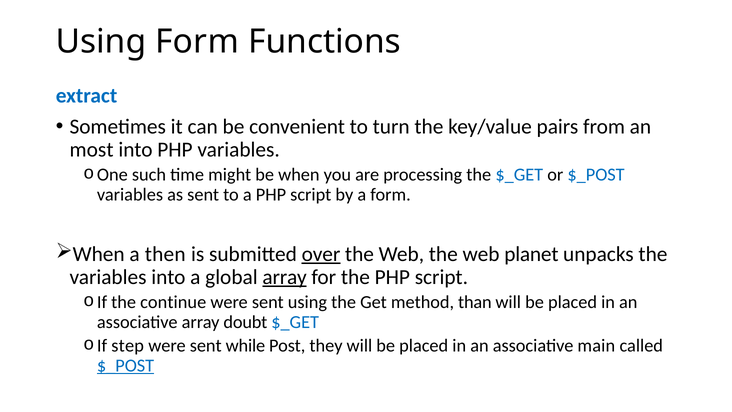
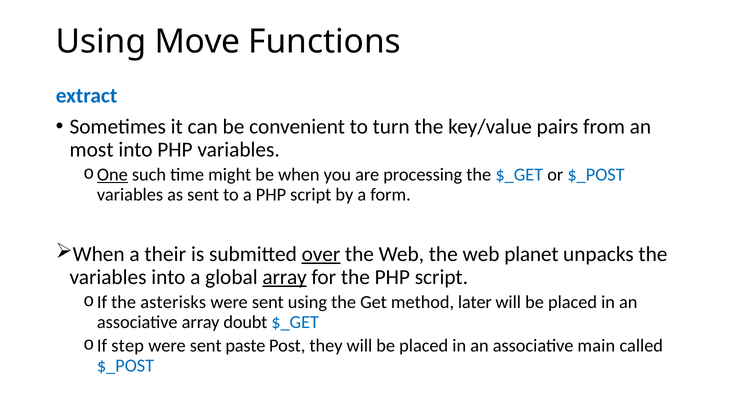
Using Form: Form -> Move
One underline: none -> present
then: then -> their
continue: continue -> asterisks
than: than -> later
while: while -> paste
$_POST at (126, 365) underline: present -> none
